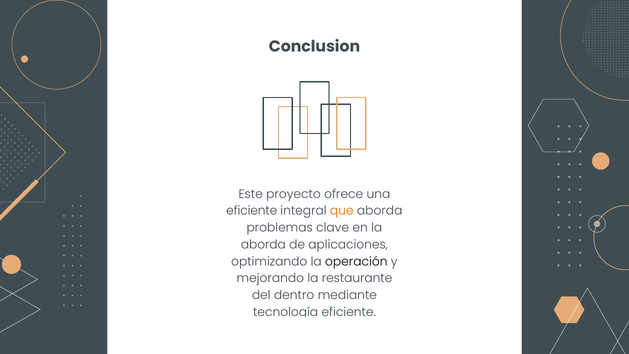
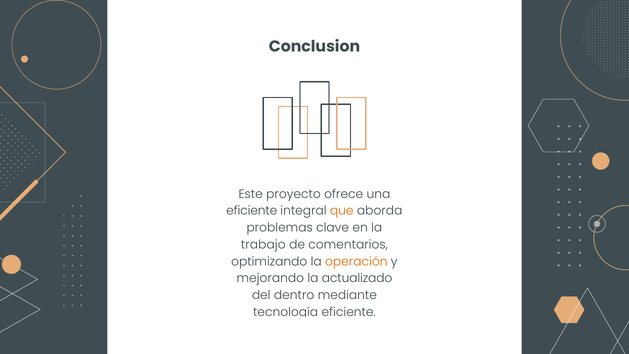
aborda at (263, 245): aborda -> trabajo
aplicaciones: aplicaciones -> comentarios
operación colour: black -> orange
restaurante: restaurante -> actualizado
